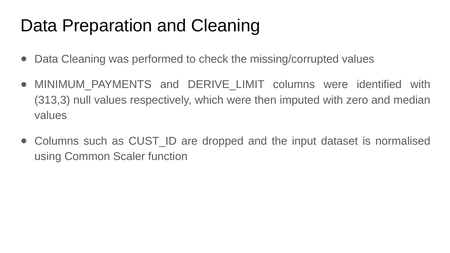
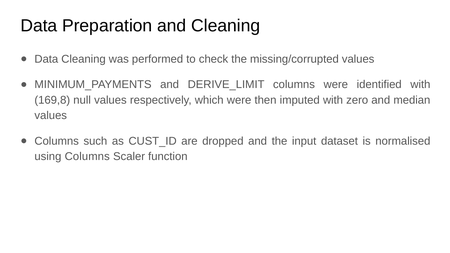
313,3: 313,3 -> 169,8
using Common: Common -> Columns
